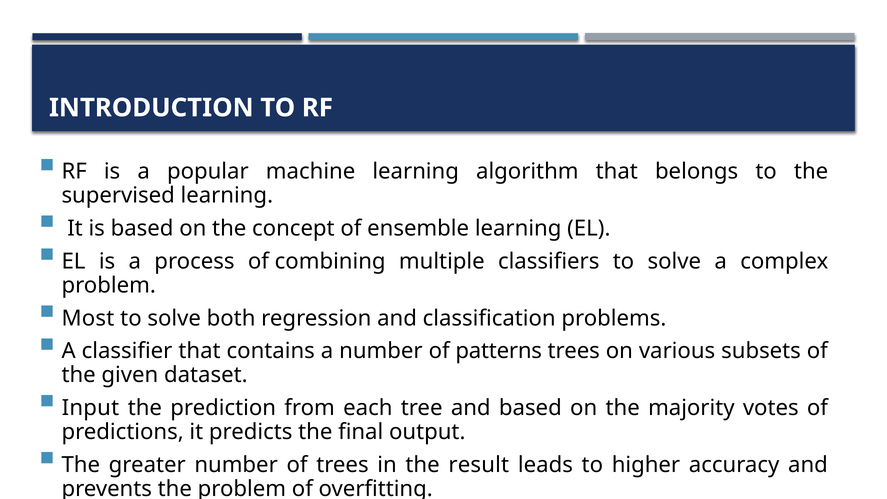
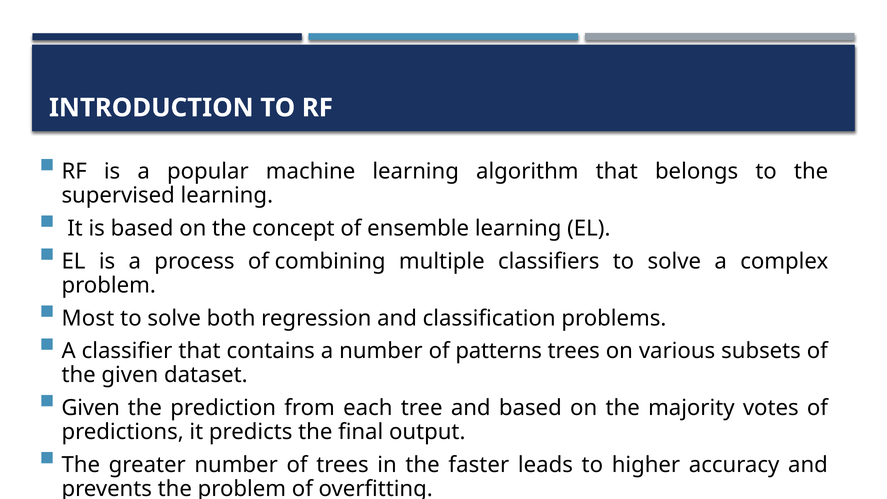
Input at (90, 408): Input -> Given
result: result -> faster
